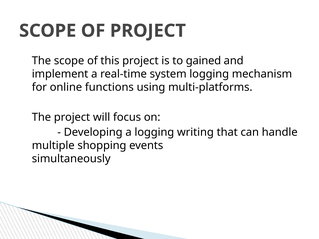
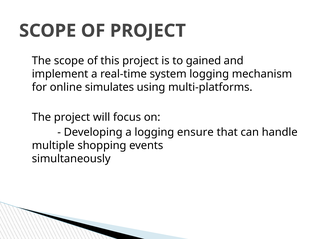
functions: functions -> simulates
writing: writing -> ensure
